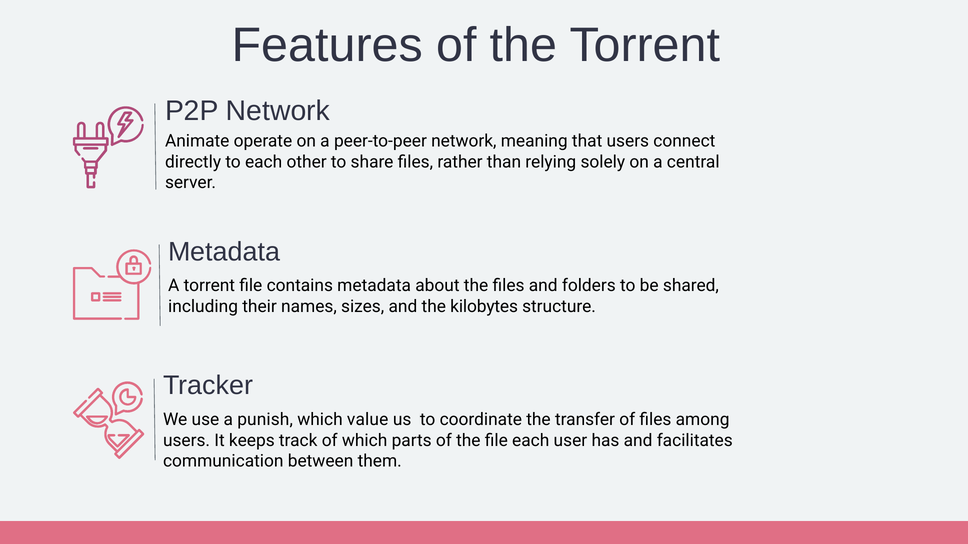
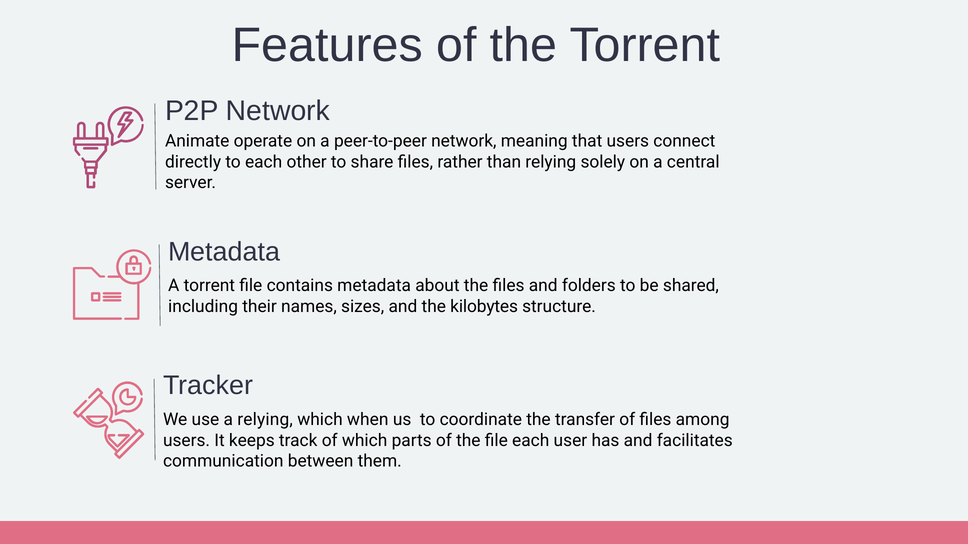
a punish: punish -> relying
value: value -> when
